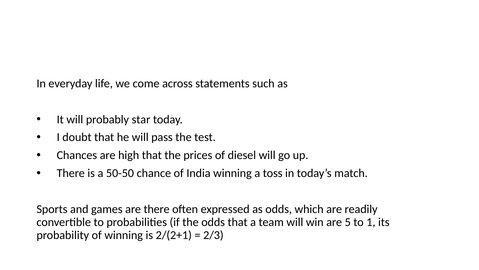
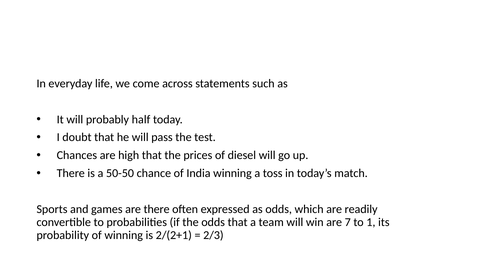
star: star -> half
5: 5 -> 7
